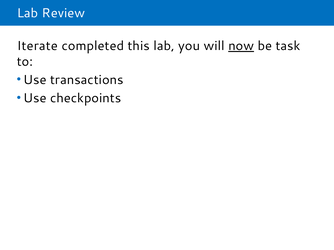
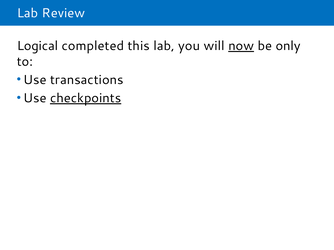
Iterate: Iterate -> Logical
task: task -> only
checkpoints underline: none -> present
